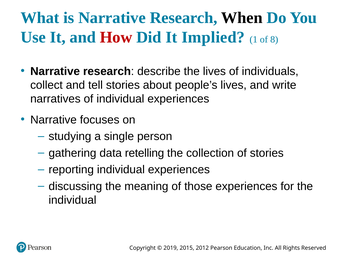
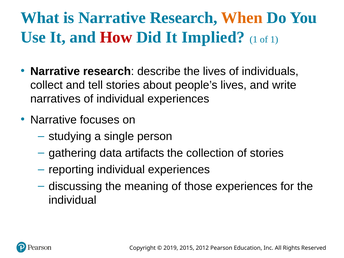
When colour: black -> orange
of 8: 8 -> 1
retelling: retelling -> artifacts
